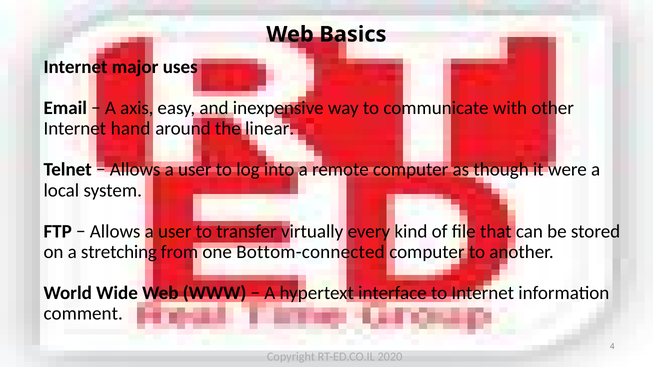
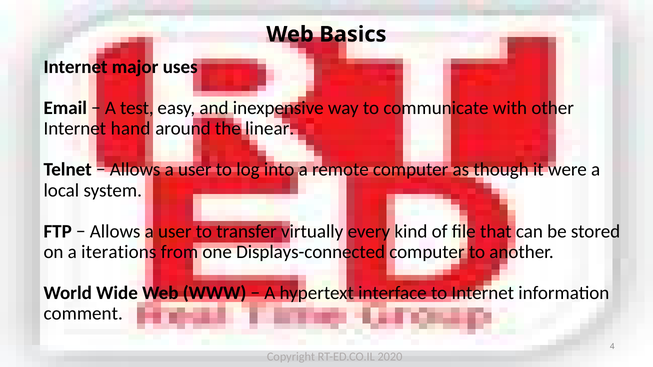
axis: axis -> test
stretching: stretching -> iterations
Bottom-connected: Bottom-connected -> Displays-connected
